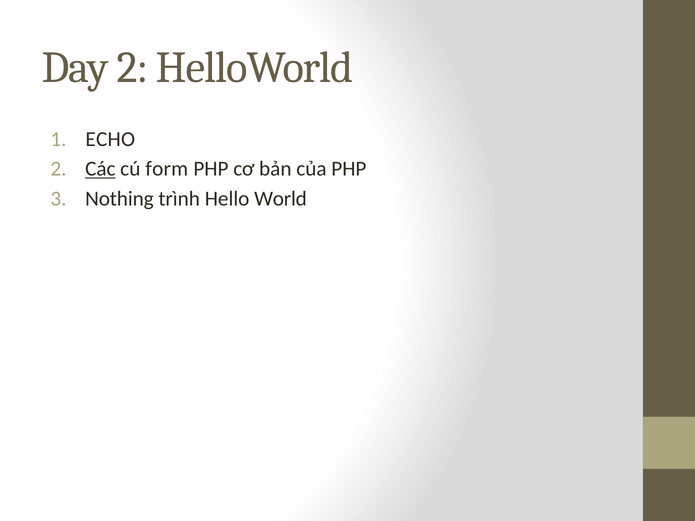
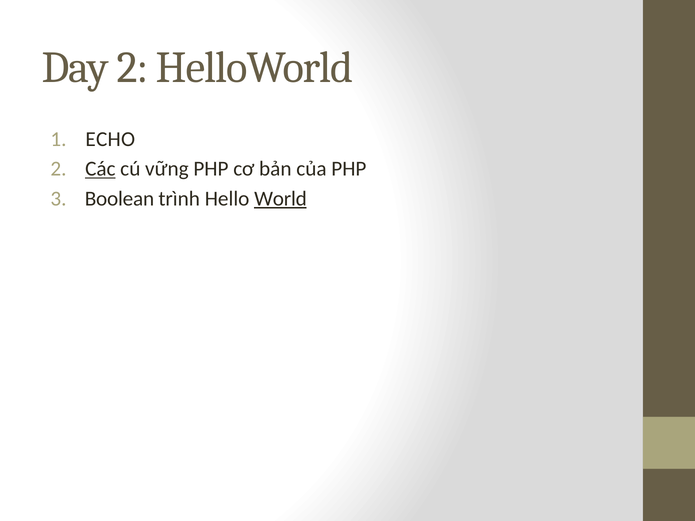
form: form -> vững
Nothing: Nothing -> Boolean
World underline: none -> present
